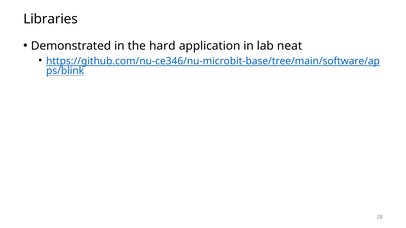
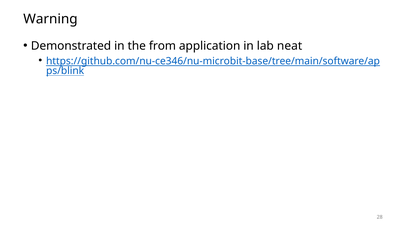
Libraries: Libraries -> Warning
hard: hard -> from
